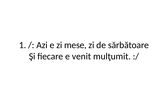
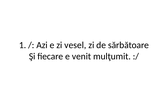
mese: mese -> vesel
